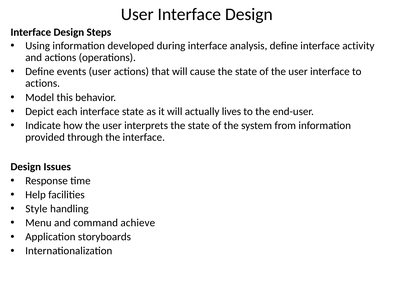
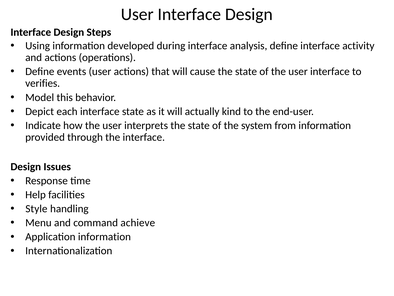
actions at (43, 83): actions -> verifies
lives: lives -> kind
Application storyboards: storyboards -> information
